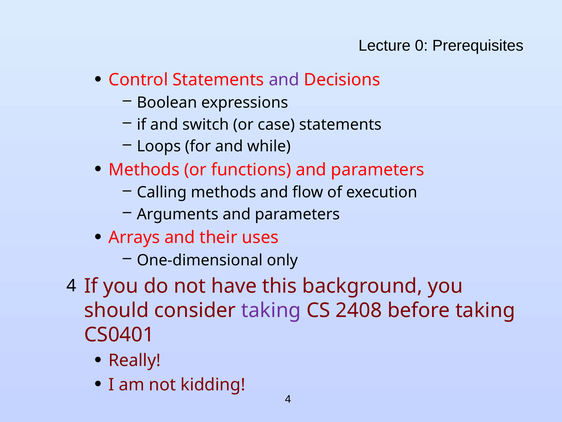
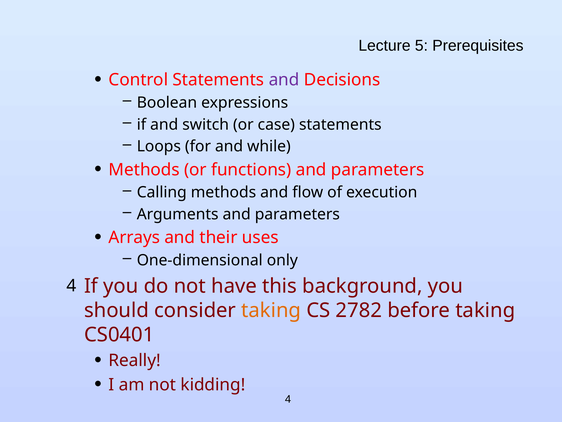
0: 0 -> 5
taking at (271, 310) colour: purple -> orange
2408: 2408 -> 2782
